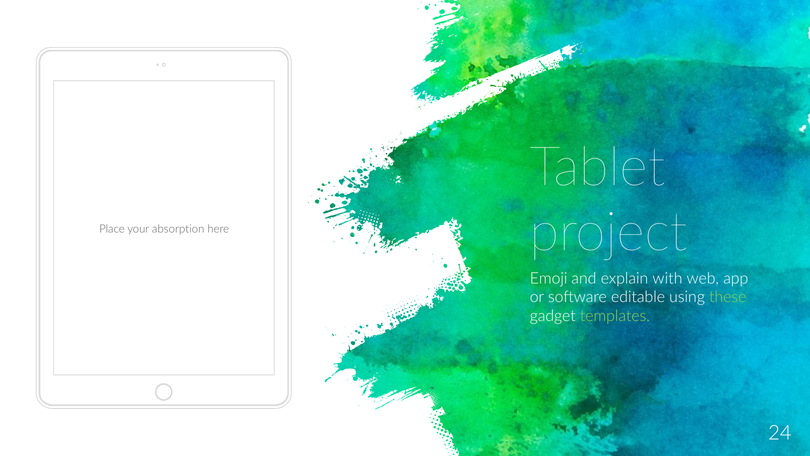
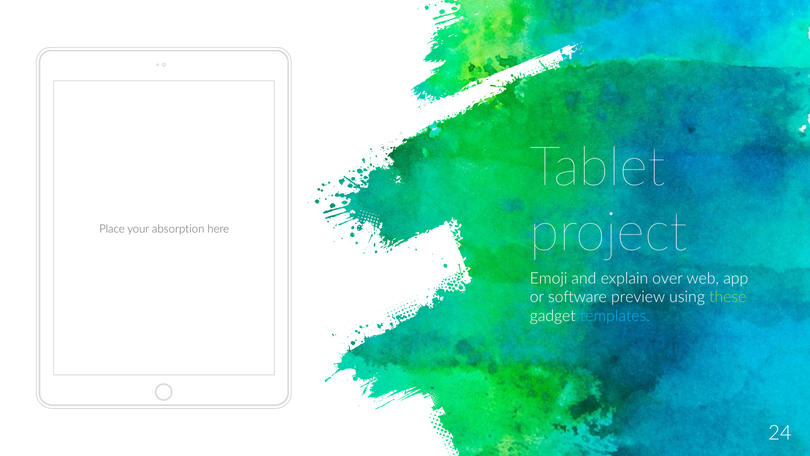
with: with -> over
editable: editable -> preview
templates colour: light green -> light blue
